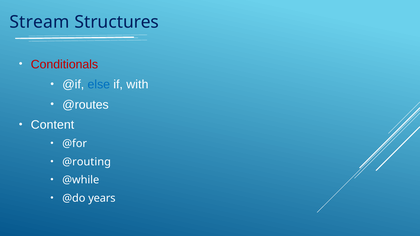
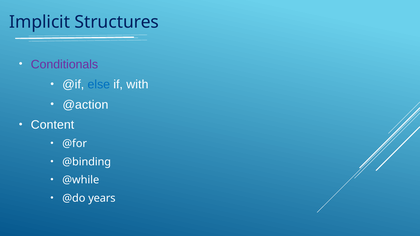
Stream: Stream -> Implicit
Conditionals colour: red -> purple
@routes: @routes -> @action
@routing: @routing -> @binding
